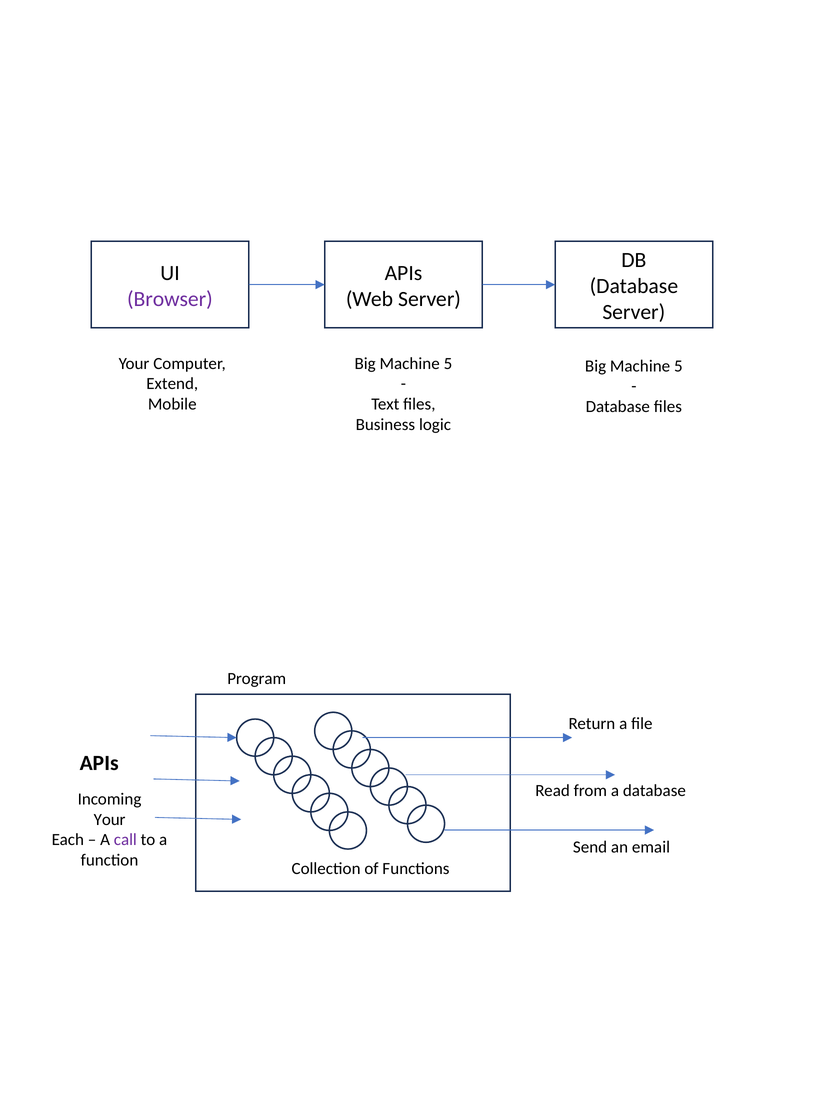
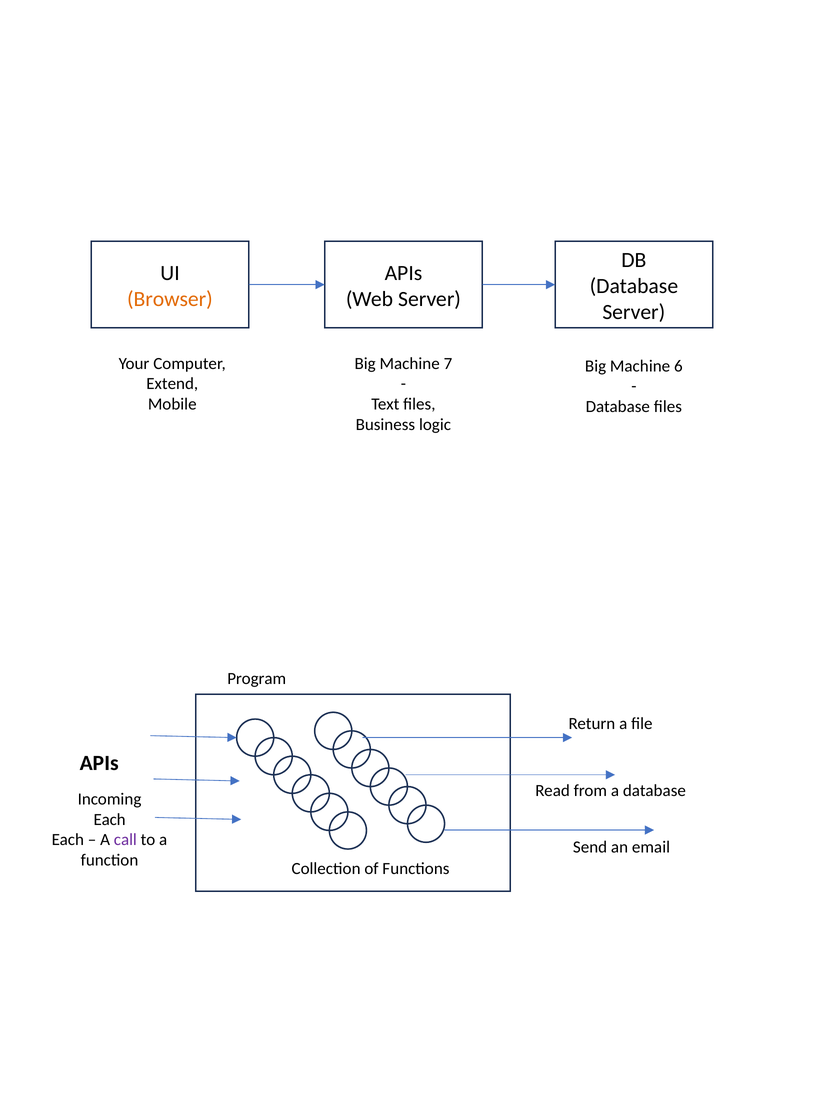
Browser colour: purple -> orange
5 at (448, 363): 5 -> 7
5 at (678, 366): 5 -> 6
Your at (110, 819): Your -> Each
